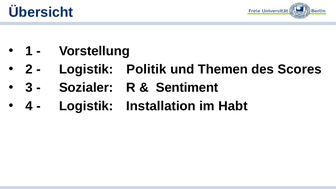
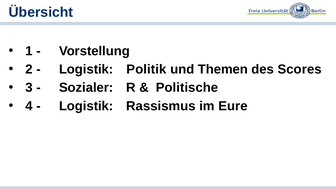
Sentiment: Sentiment -> Politische
Installation: Installation -> Rassismus
Habt: Habt -> Eure
